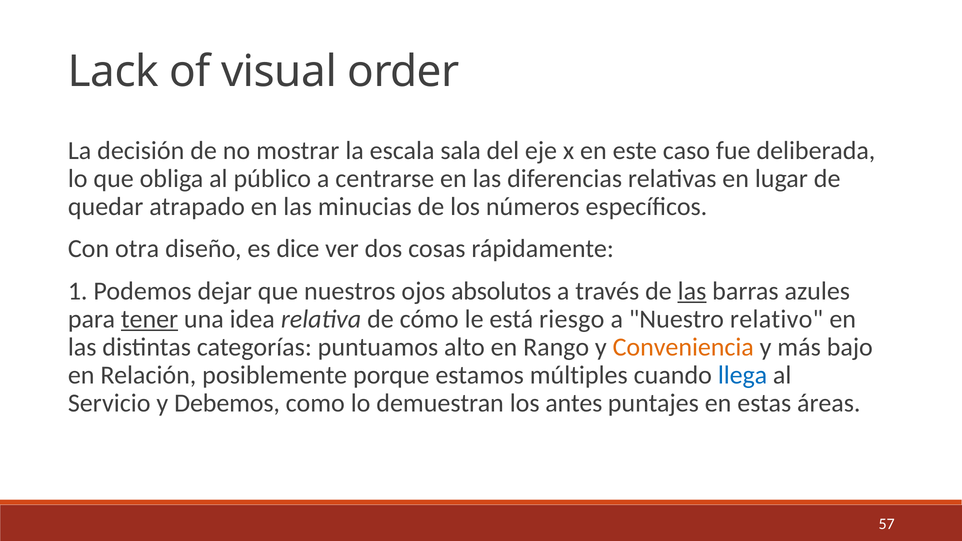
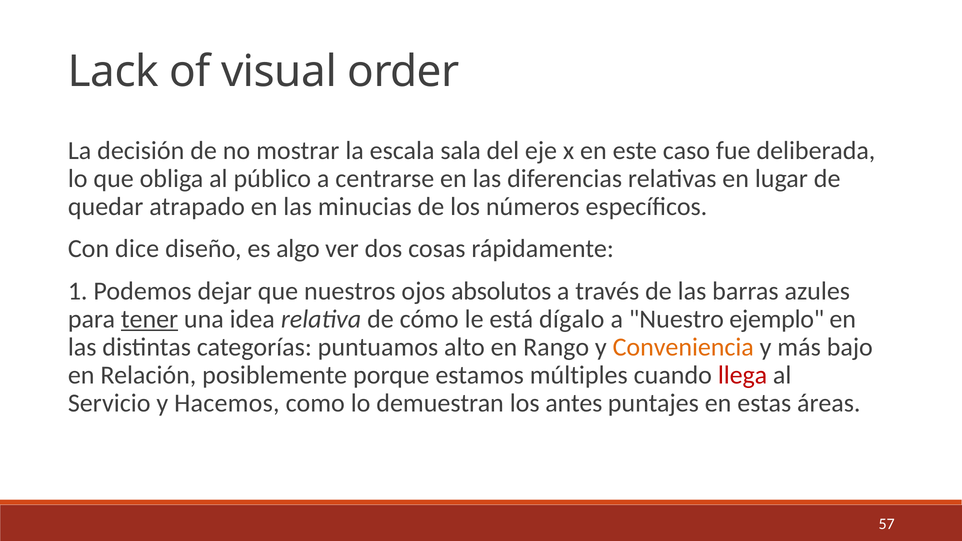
otra: otra -> dice
dice: dice -> algo
las at (692, 291) underline: present -> none
riesgo: riesgo -> dígalo
relativo: relativo -> ejemplo
llega colour: blue -> red
Debemos: Debemos -> Hacemos
